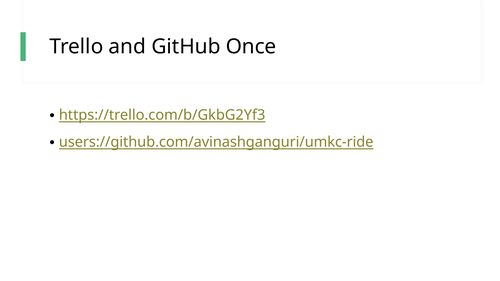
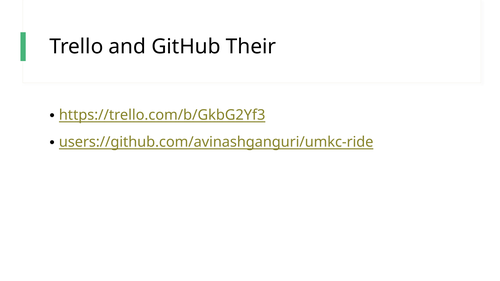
Once: Once -> Their
